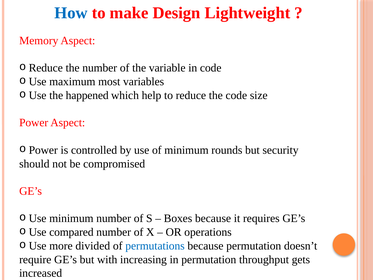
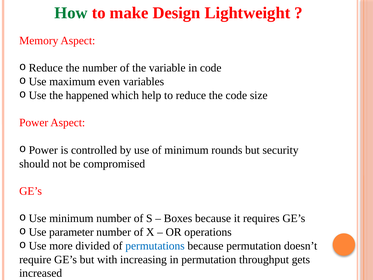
How colour: blue -> green
most: most -> even
compared: compared -> parameter
